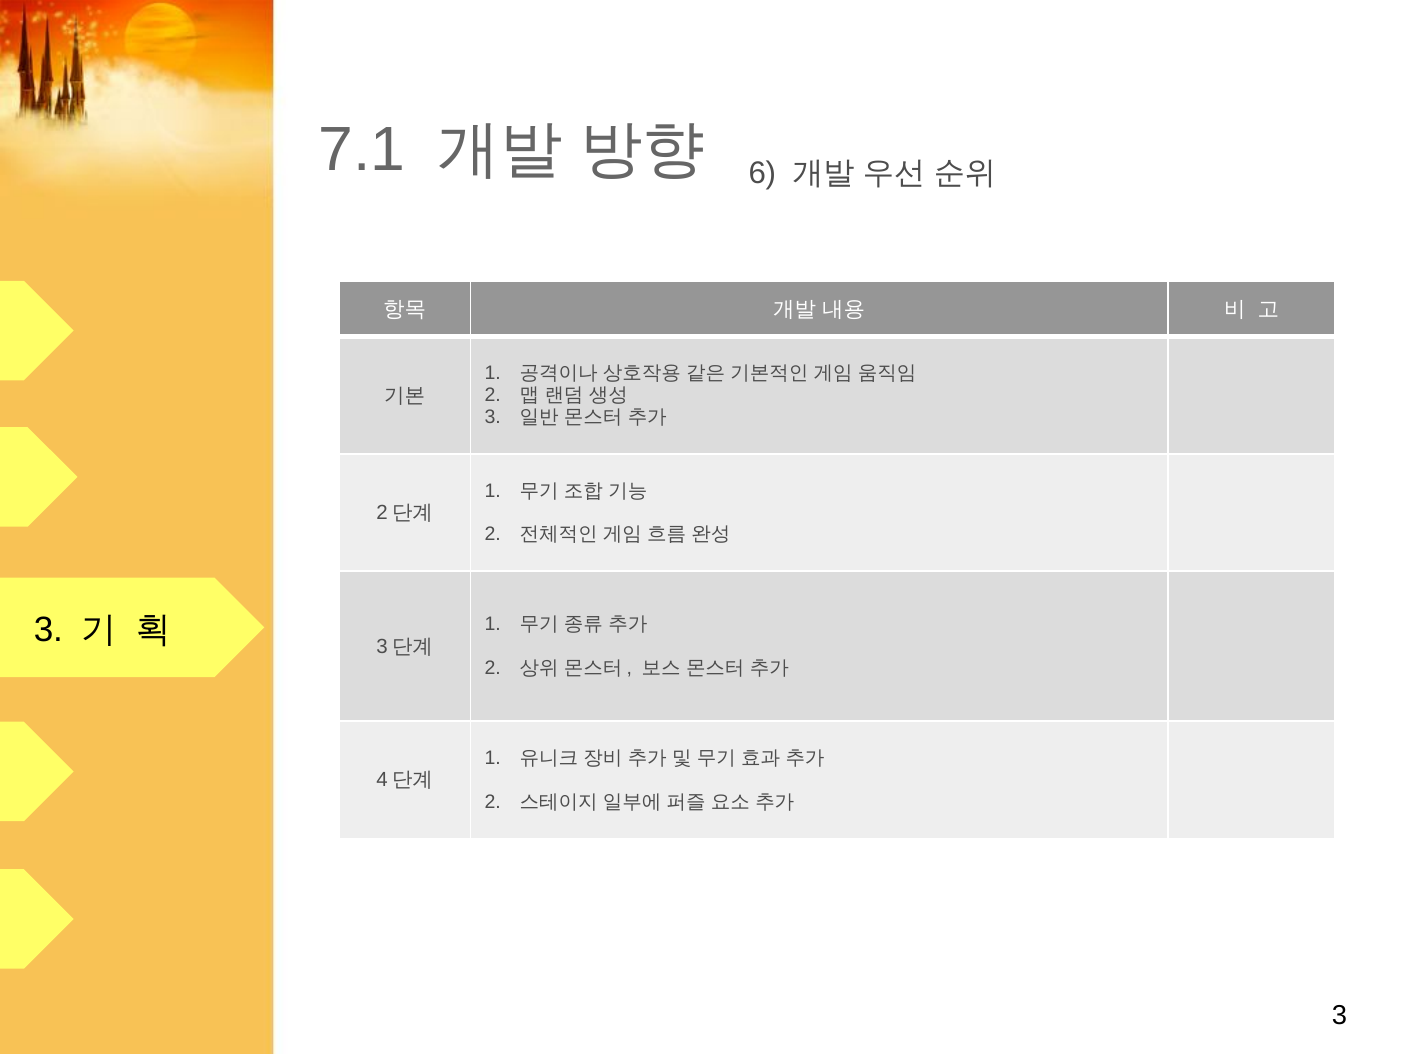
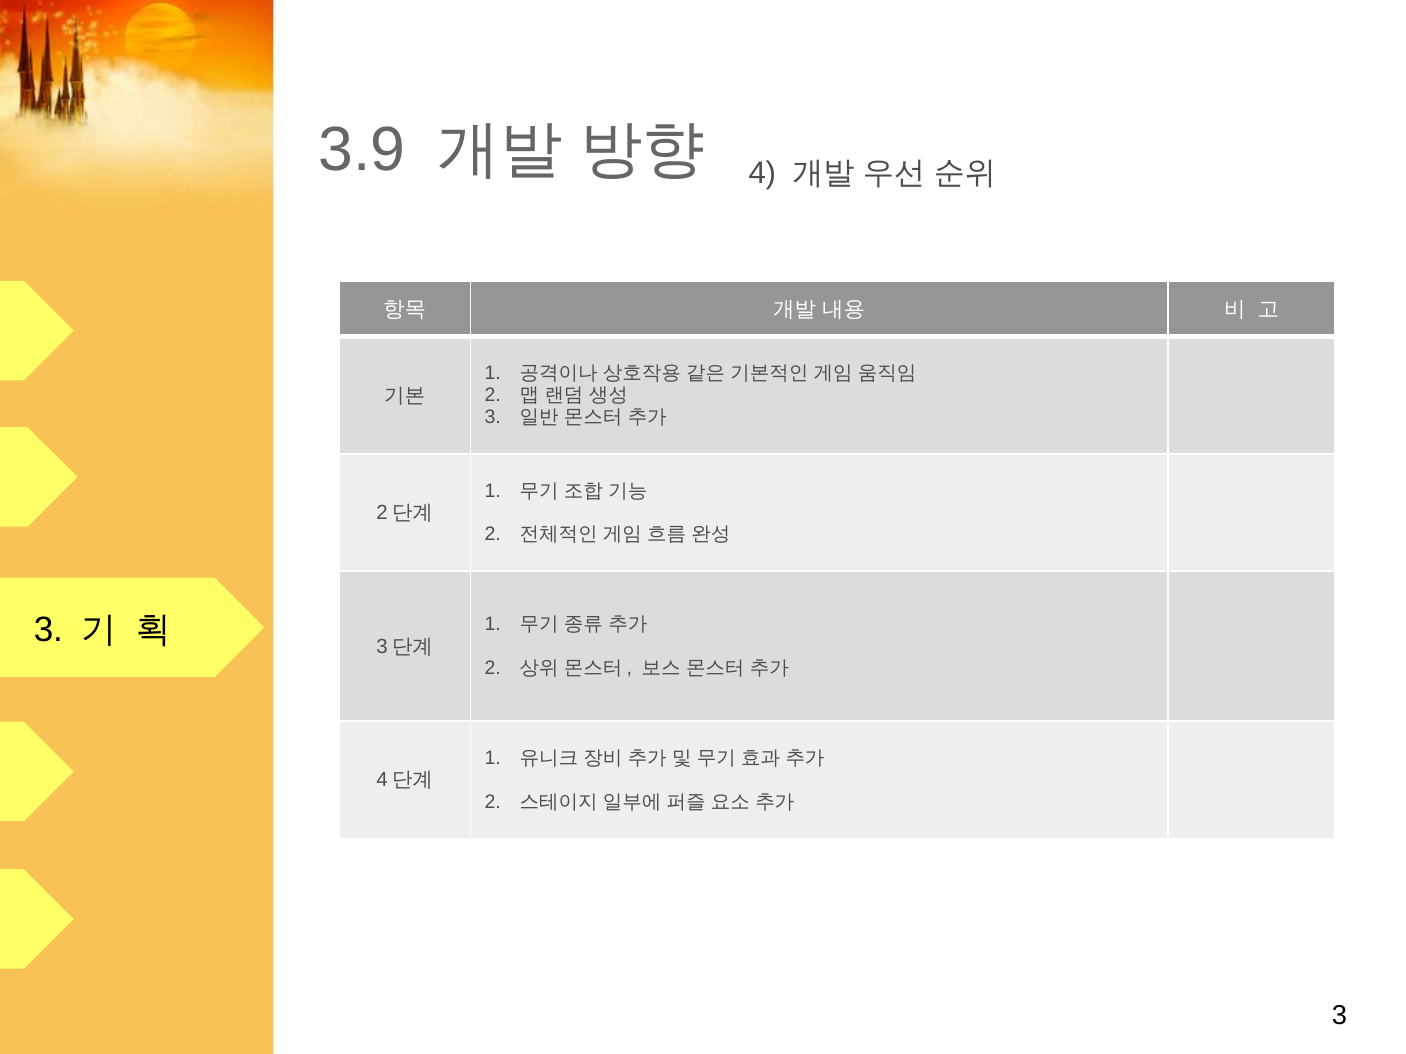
7.1: 7.1 -> 3.9
6 at (762, 173): 6 -> 4
